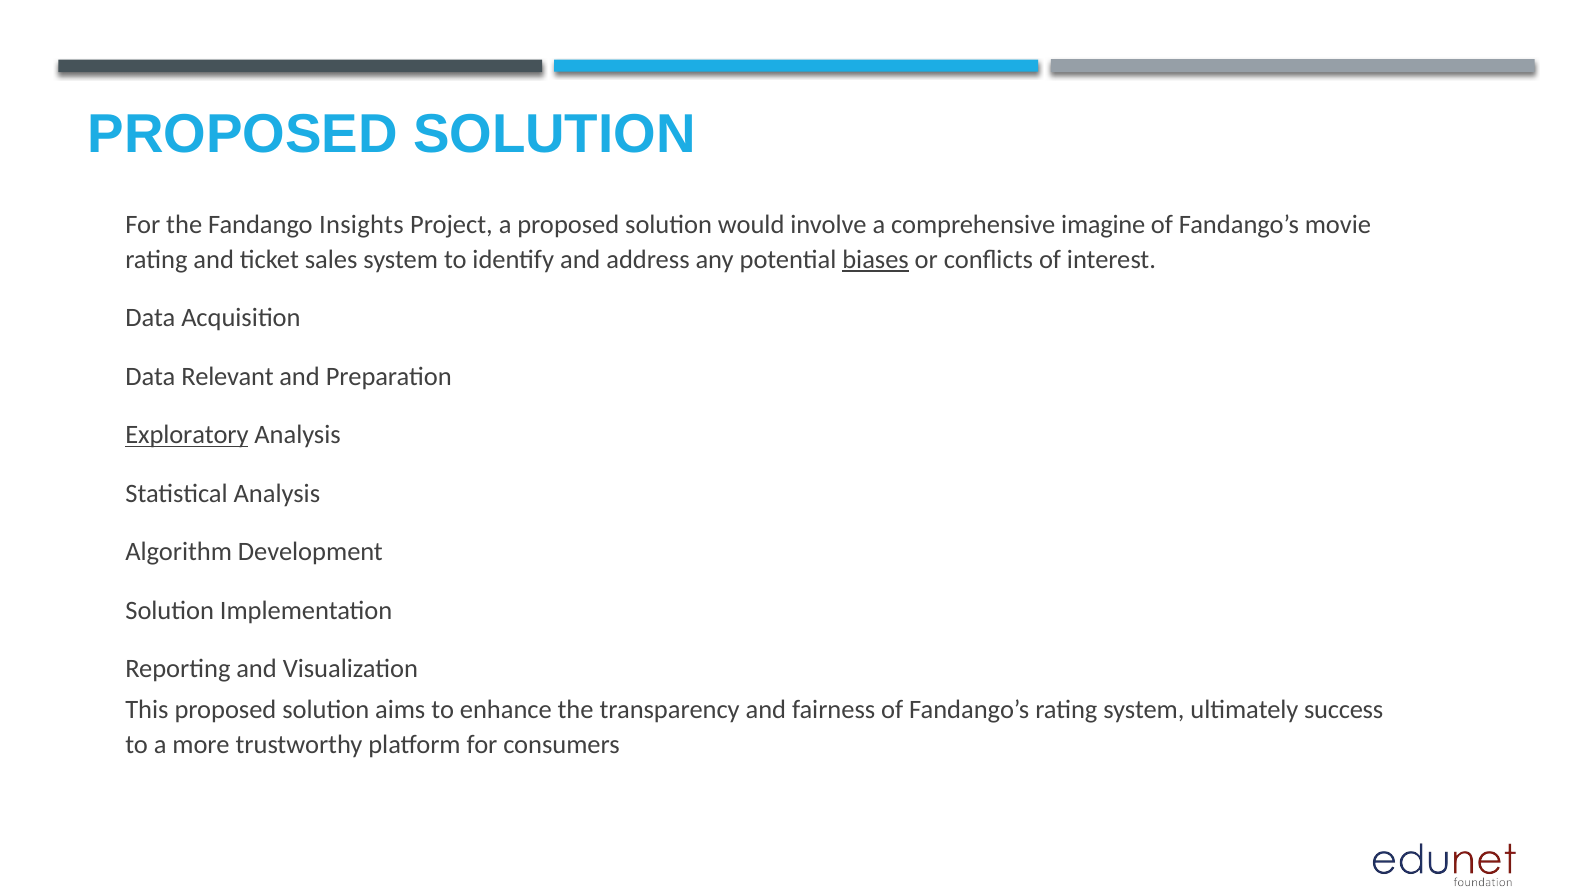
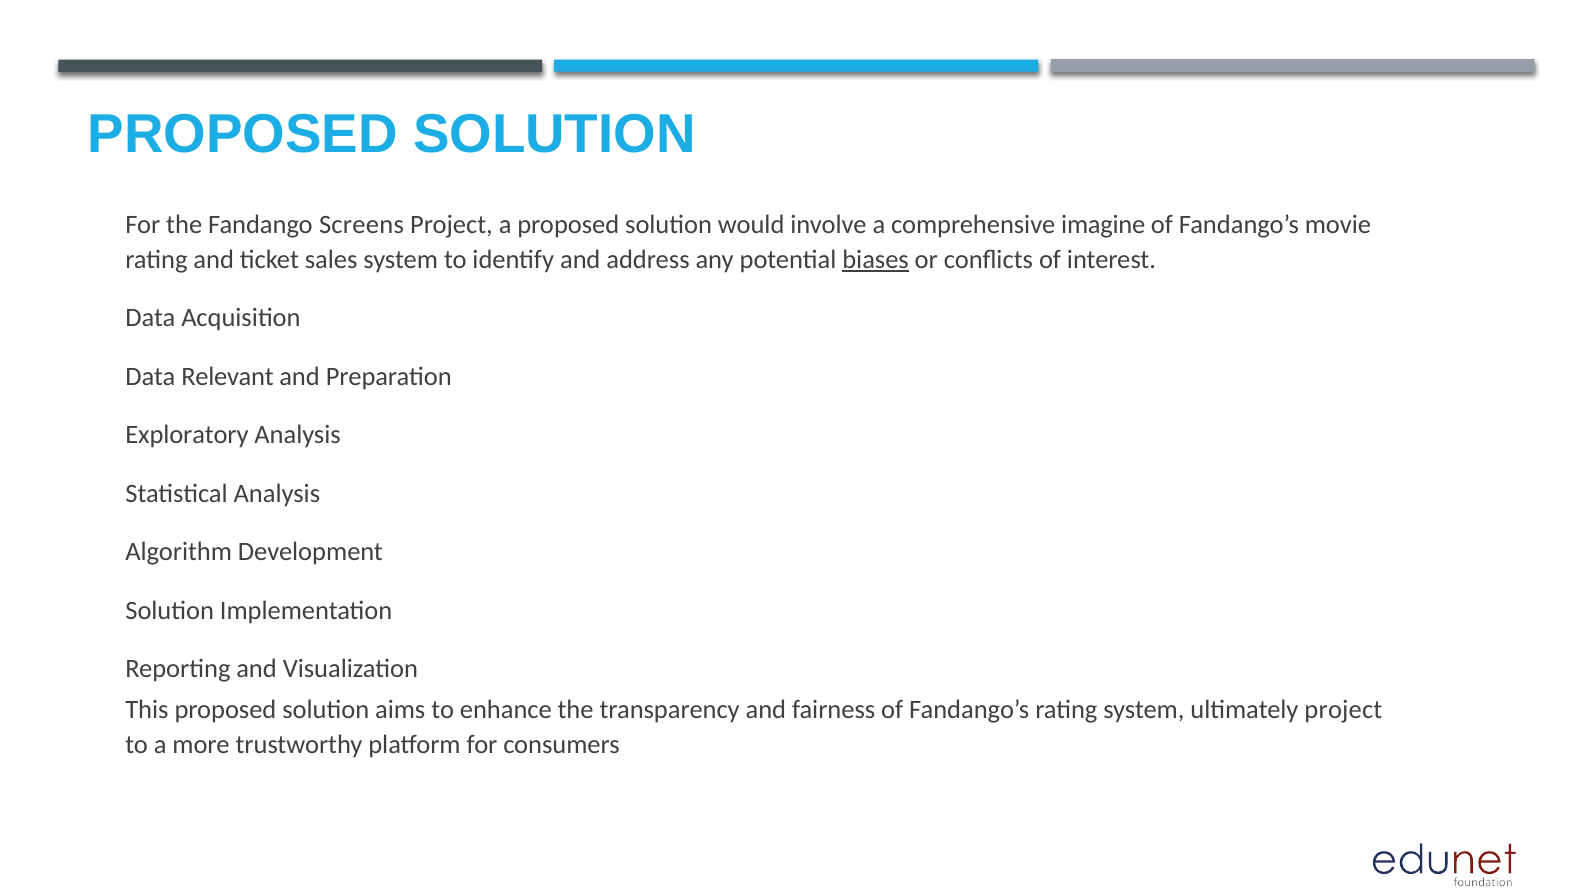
Insights: Insights -> Screens
Exploratory underline: present -> none
ultimately success: success -> project
